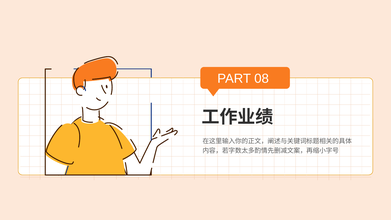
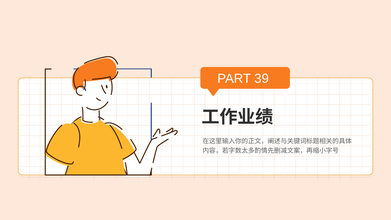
08: 08 -> 39
